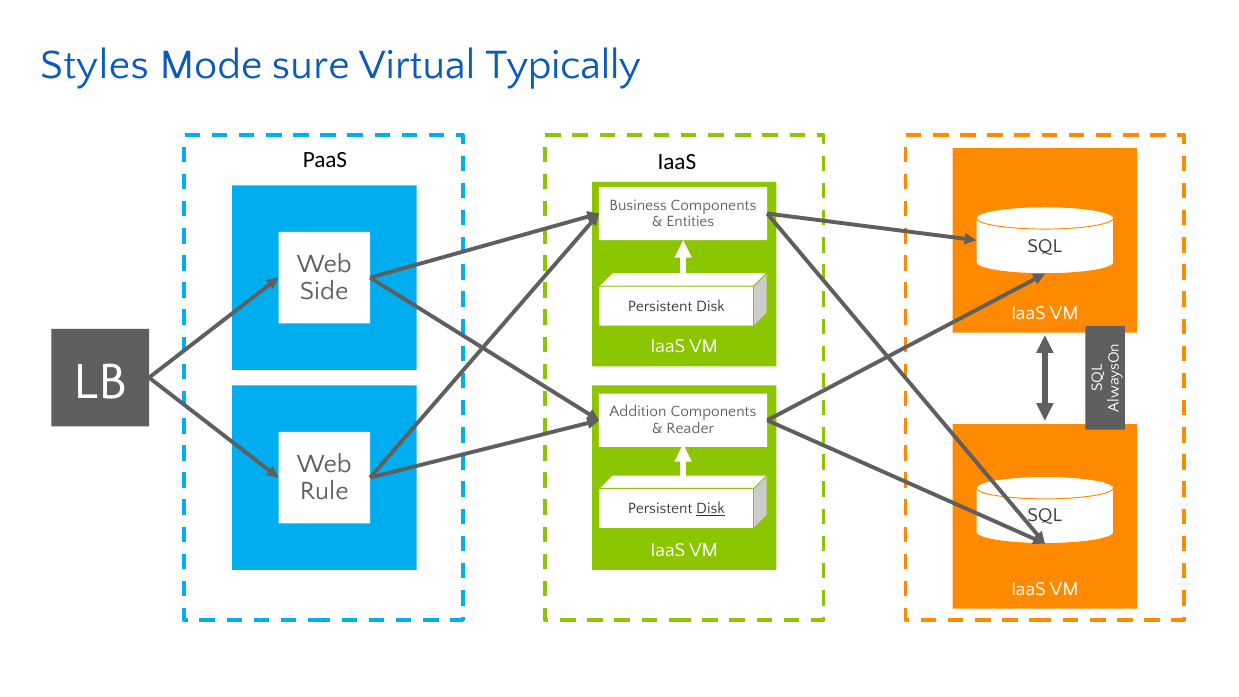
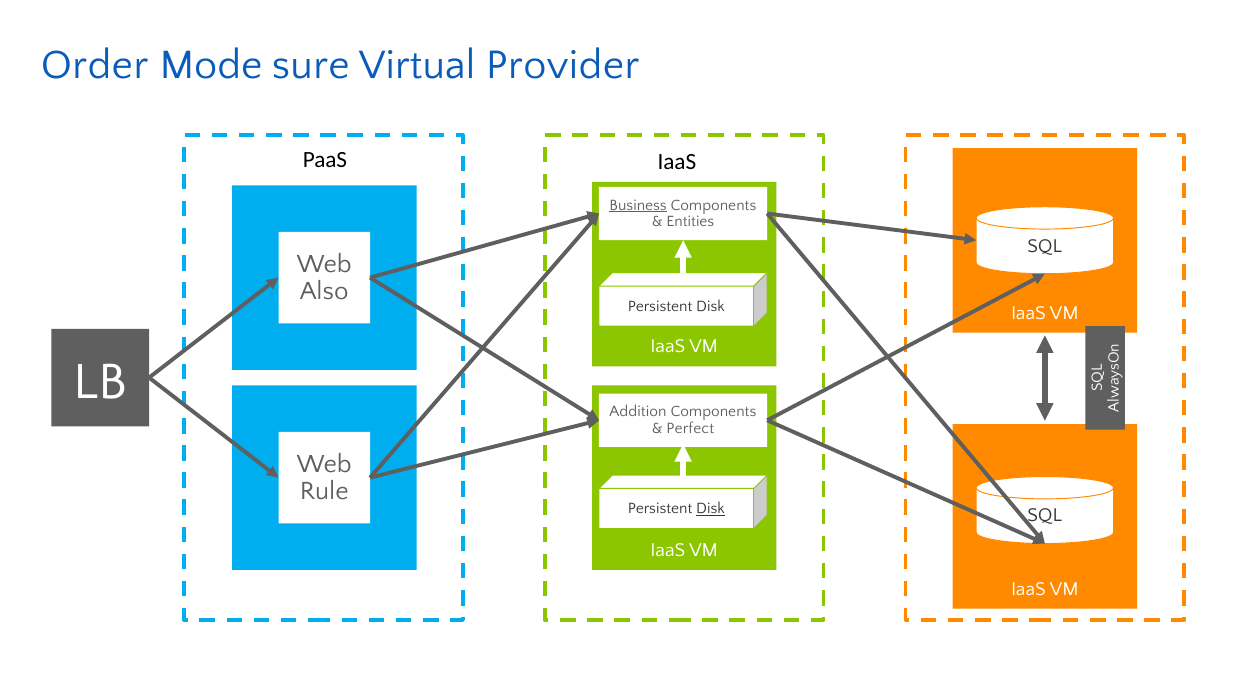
Styles: Styles -> Order
Typically: Typically -> Provider
Business underline: none -> present
Side: Side -> Also
Reader: Reader -> Perfect
